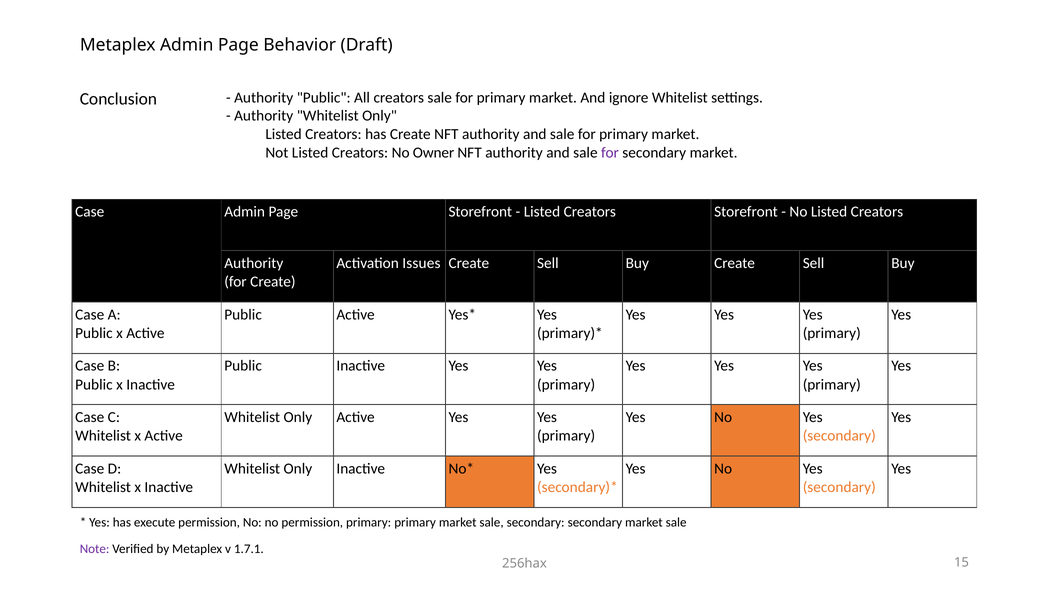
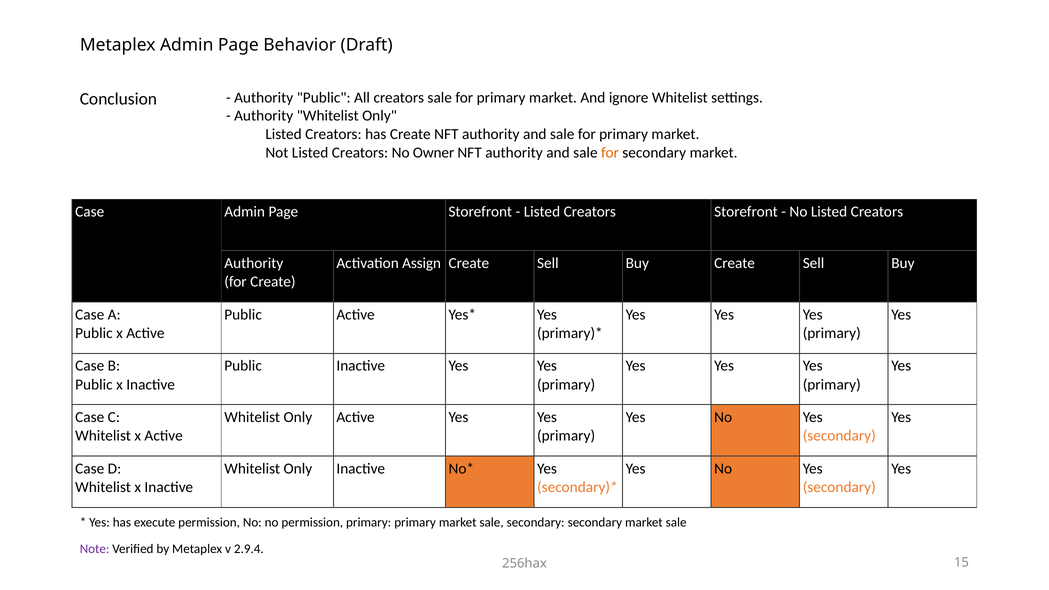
for at (610, 153) colour: purple -> orange
Issues: Issues -> Assign
1.7.1: 1.7.1 -> 2.9.4
